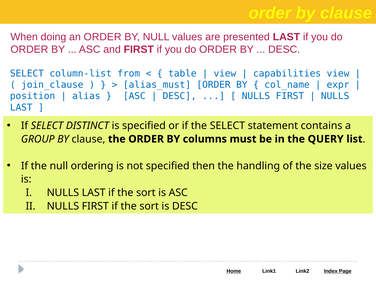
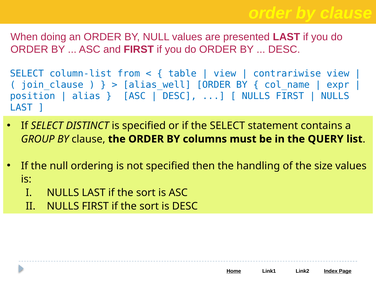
capabilities: capabilities -> contrariwise
alias_must: alias_must -> alias_well
